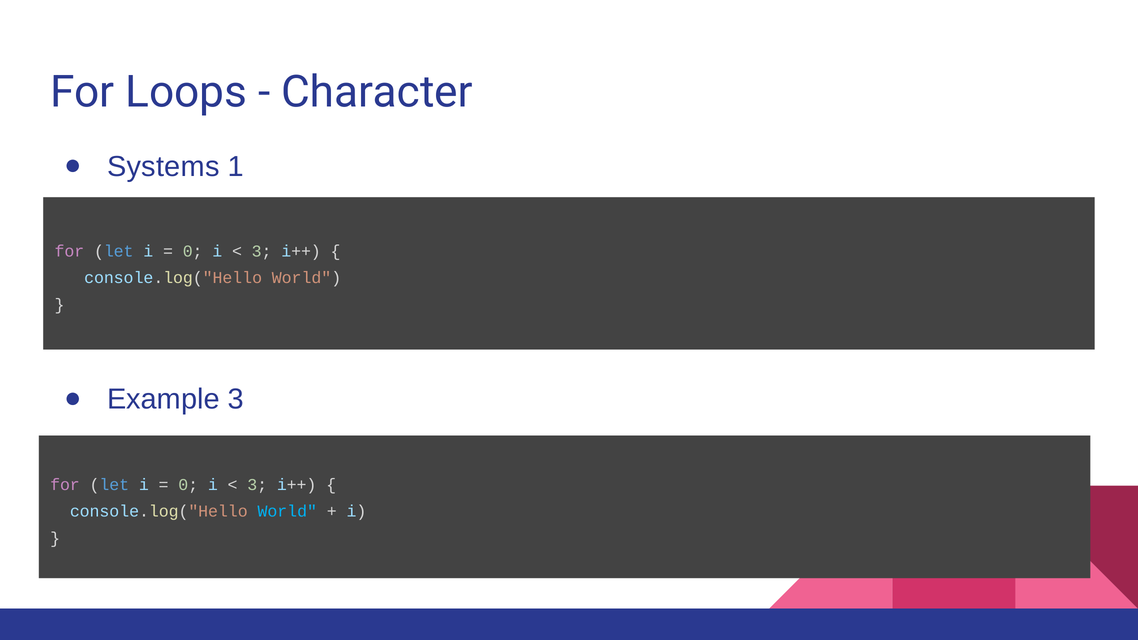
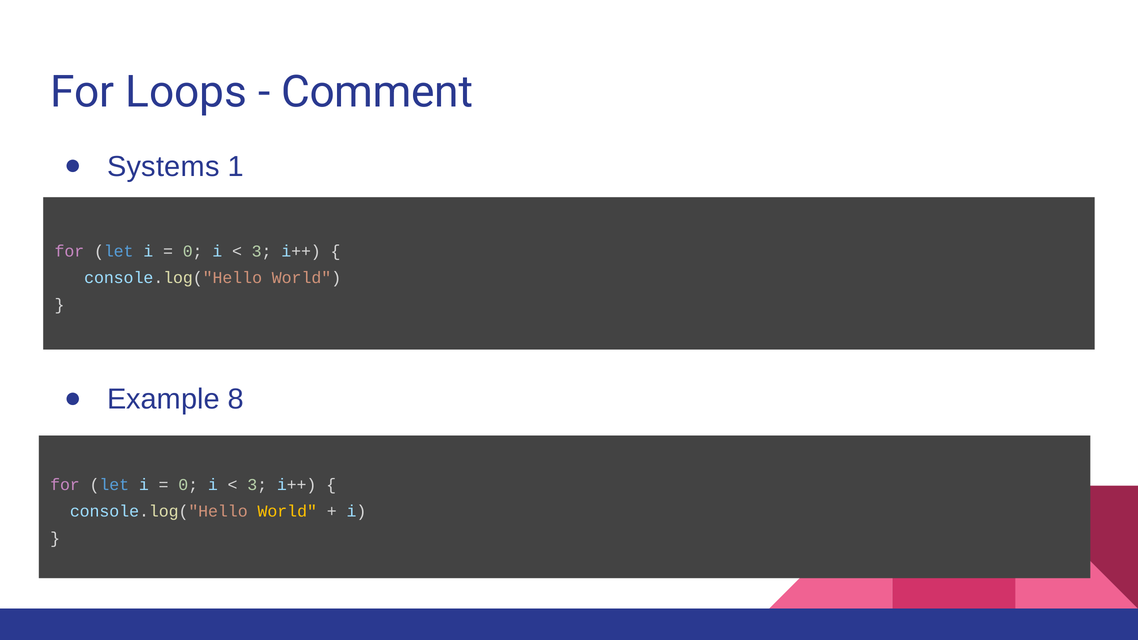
Character: Character -> Comment
Example 3: 3 -> 8
World at (287, 512) colour: light blue -> yellow
